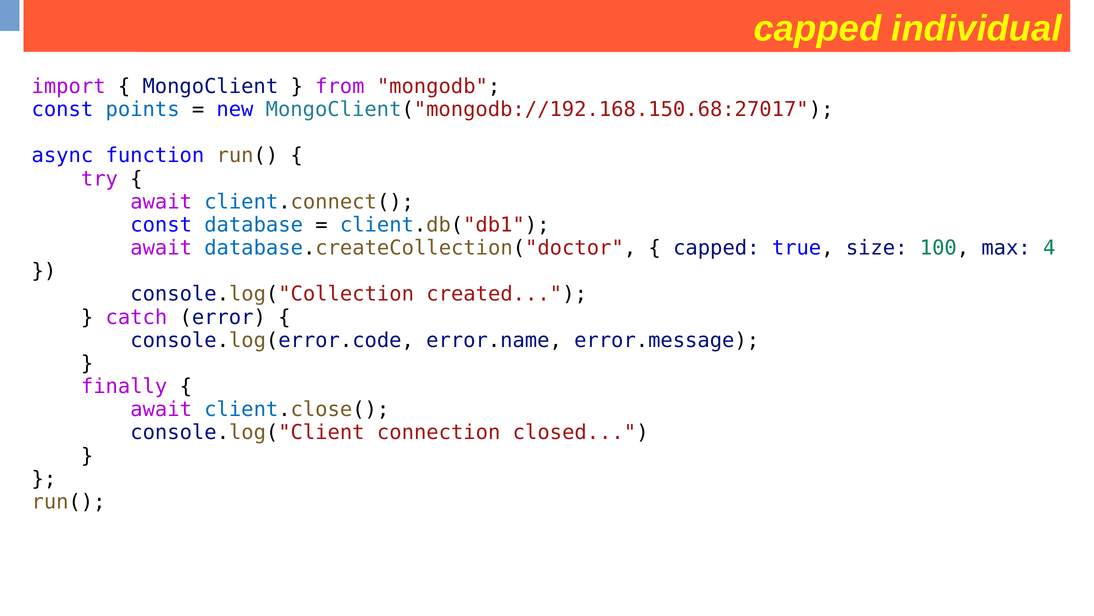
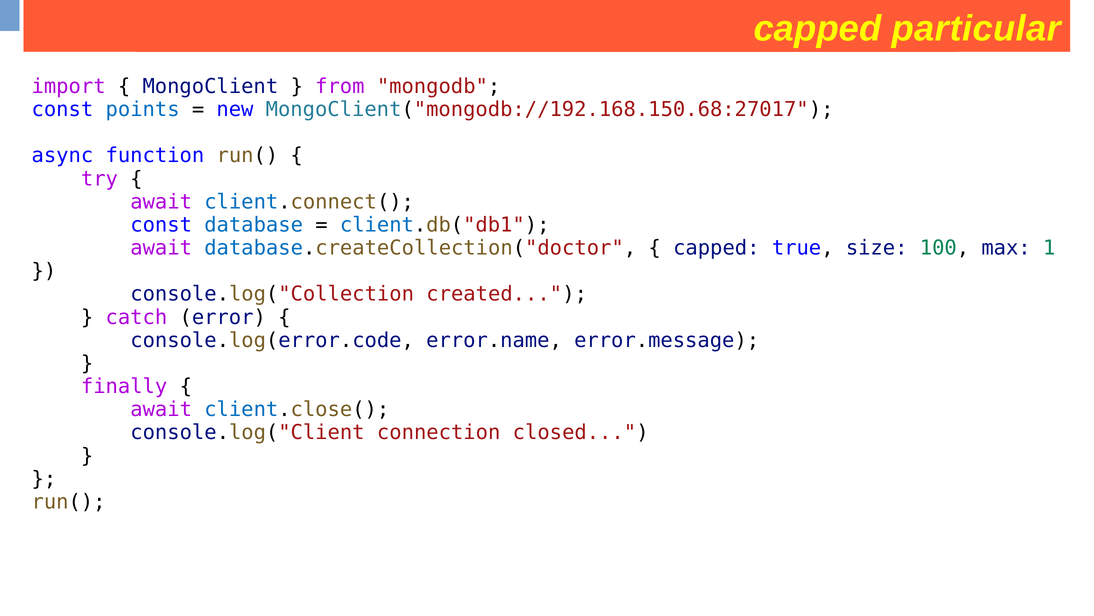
individual: individual -> particular
4: 4 -> 1
